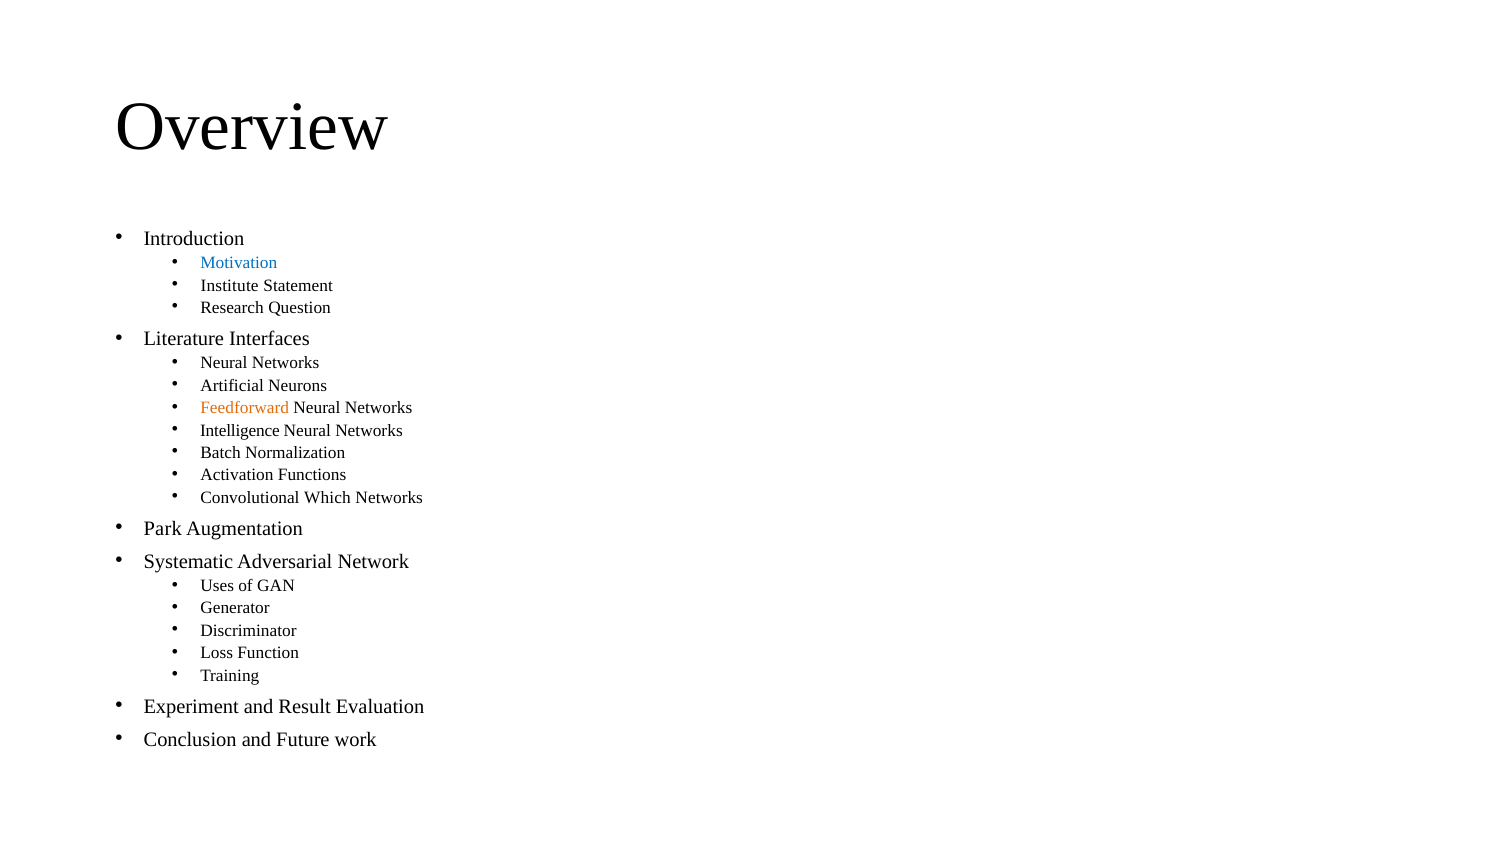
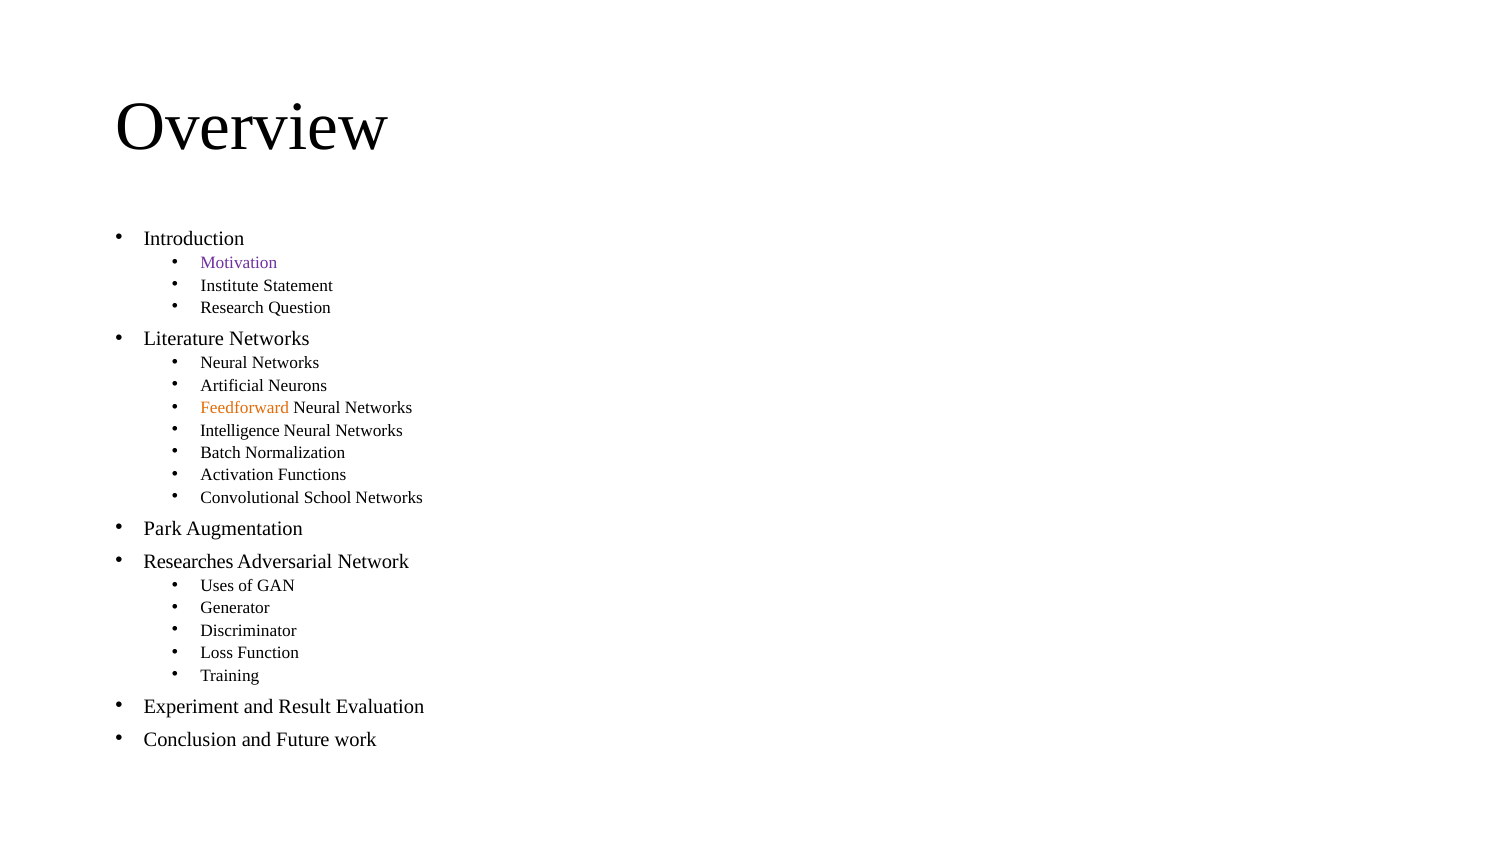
Motivation colour: blue -> purple
Literature Interfaces: Interfaces -> Networks
Which: Which -> School
Systematic: Systematic -> Researches
